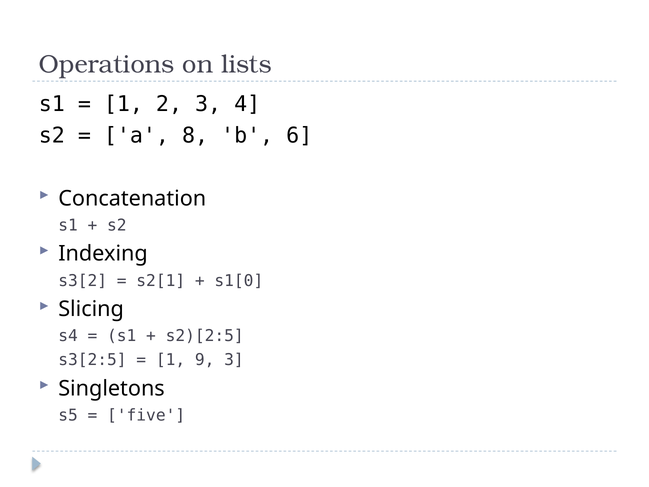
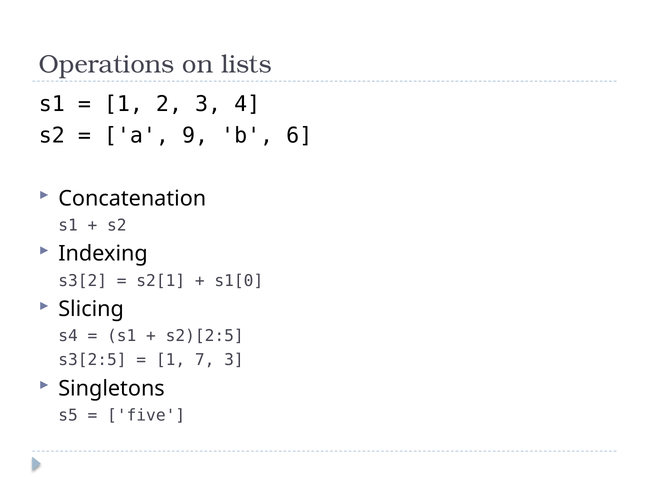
8: 8 -> 9
9: 9 -> 7
